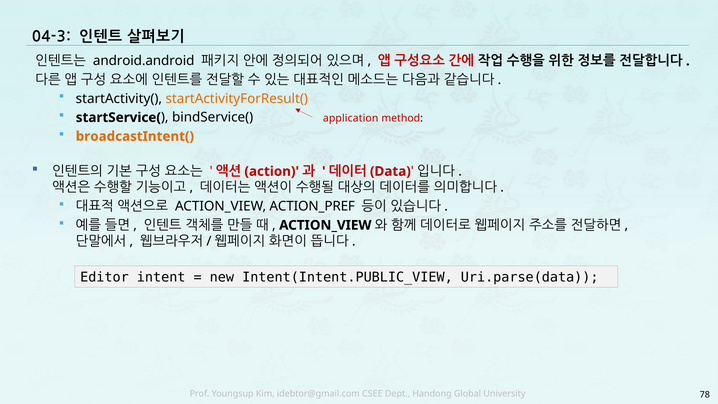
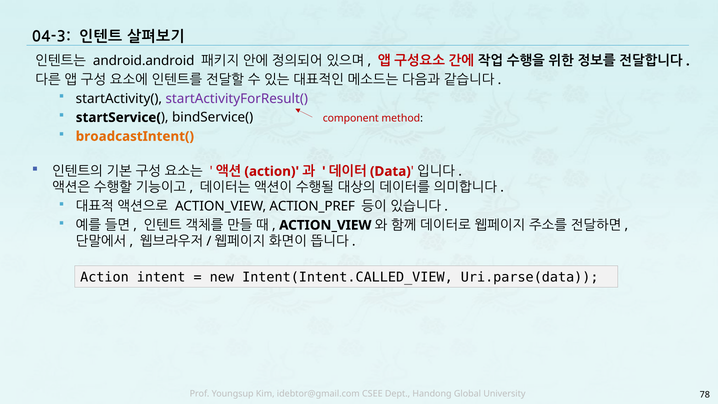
startActivityForResult( colour: orange -> purple
application: application -> component
Editor at (104, 277): Editor -> Action
Intent(Intent.PUBLIC_VIEW: Intent(Intent.PUBLIC_VIEW -> Intent(Intent.CALLED_VIEW
